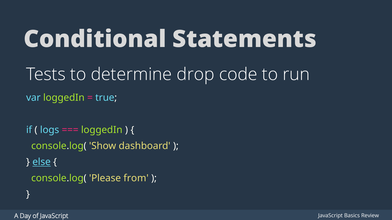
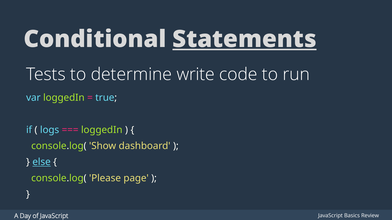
Statements underline: none -> present
drop: drop -> write
from: from -> page
